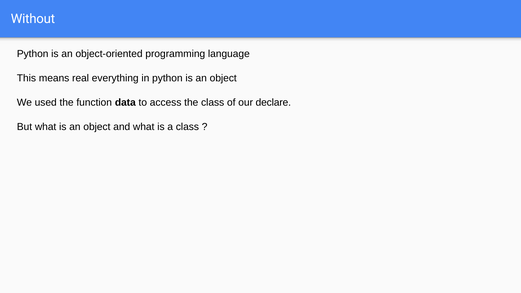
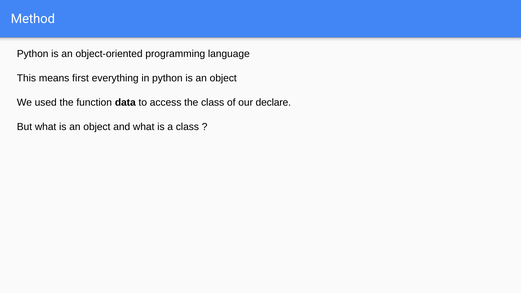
Without: Without -> Method
real: real -> first
